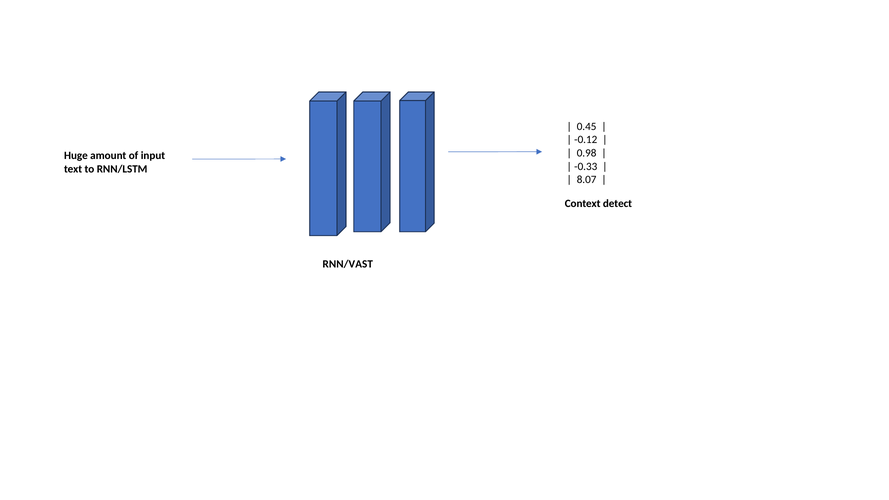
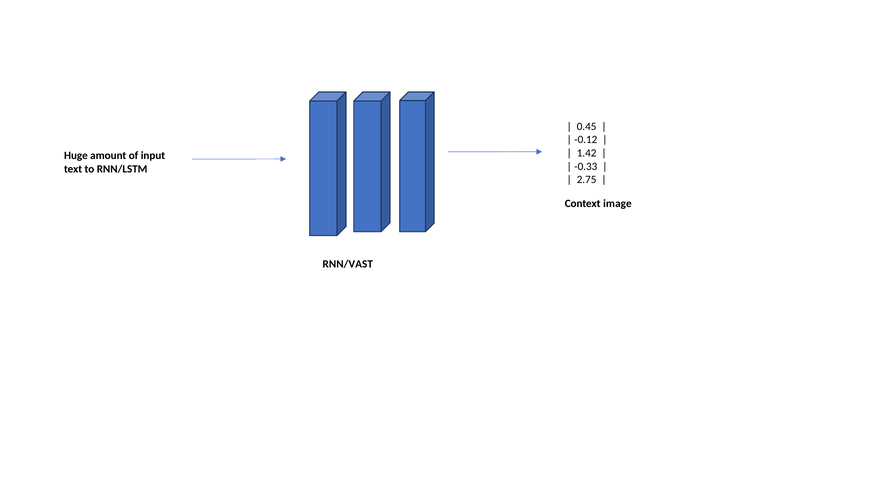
0.98: 0.98 -> 1.42
8.07: 8.07 -> 2.75
detect: detect -> image
